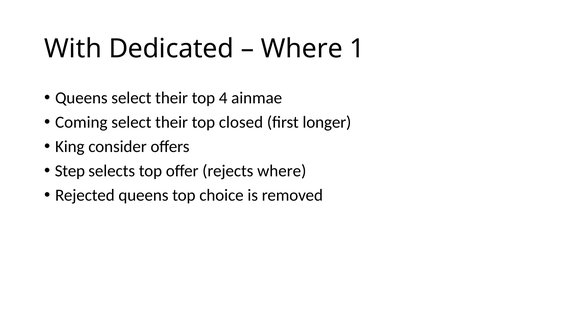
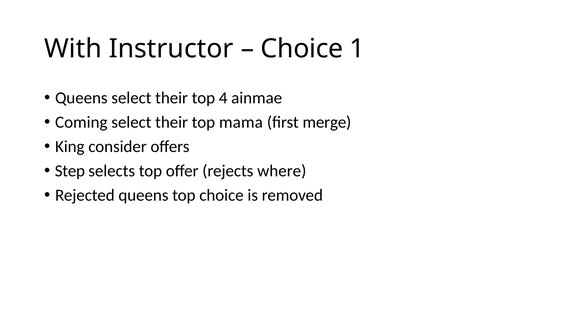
Dedicated: Dedicated -> Instructor
Where at (302, 49): Where -> Choice
closed: closed -> mama
longer: longer -> merge
